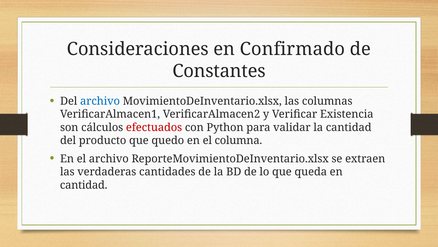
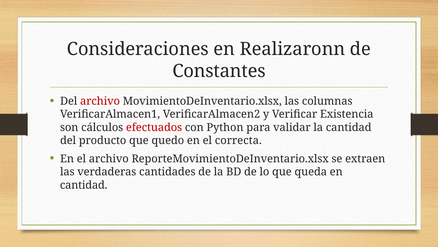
Confirmado: Confirmado -> Realizaronn
archivo at (100, 101) colour: blue -> red
columna: columna -> correcta
